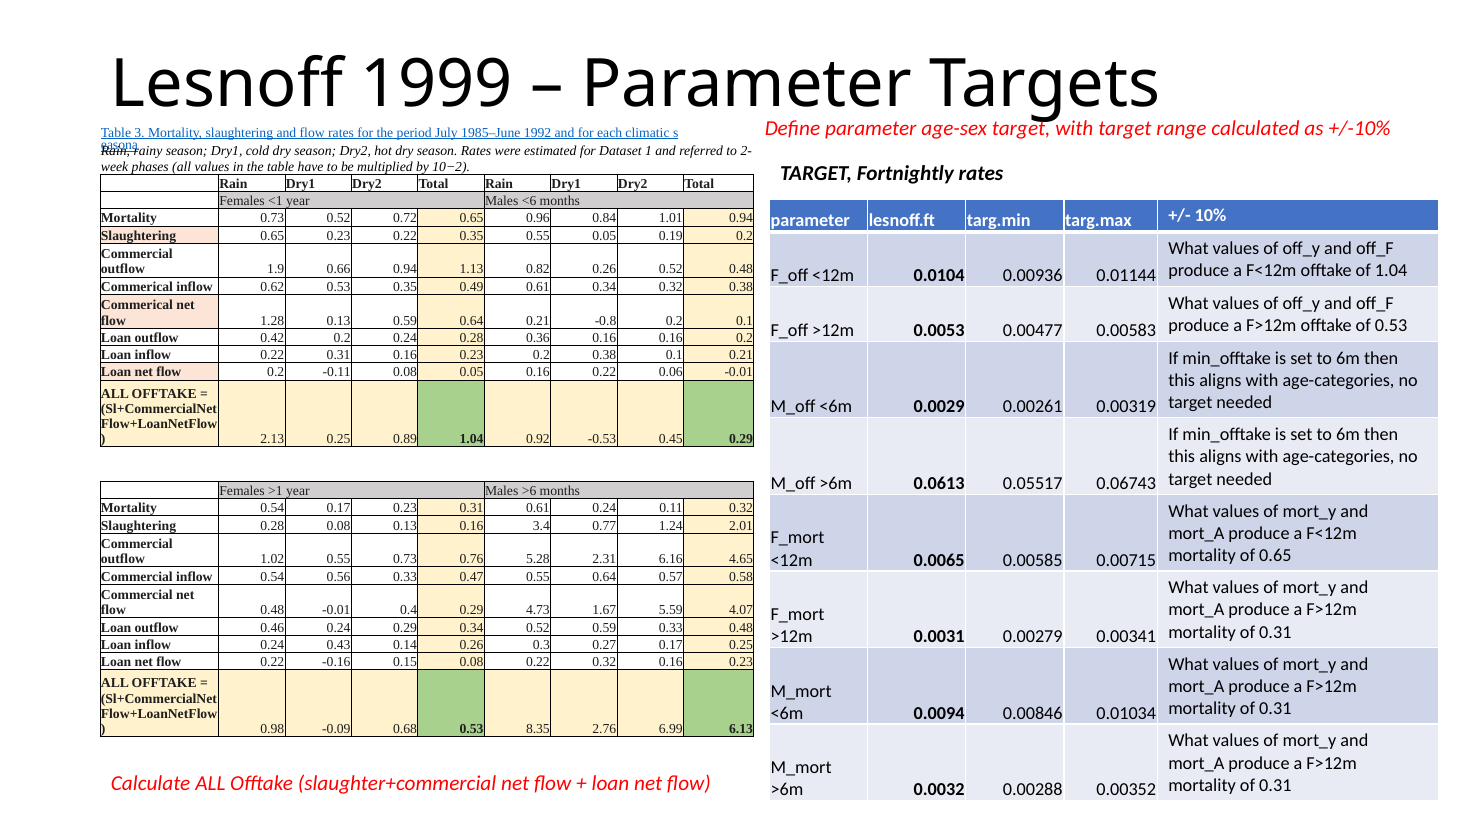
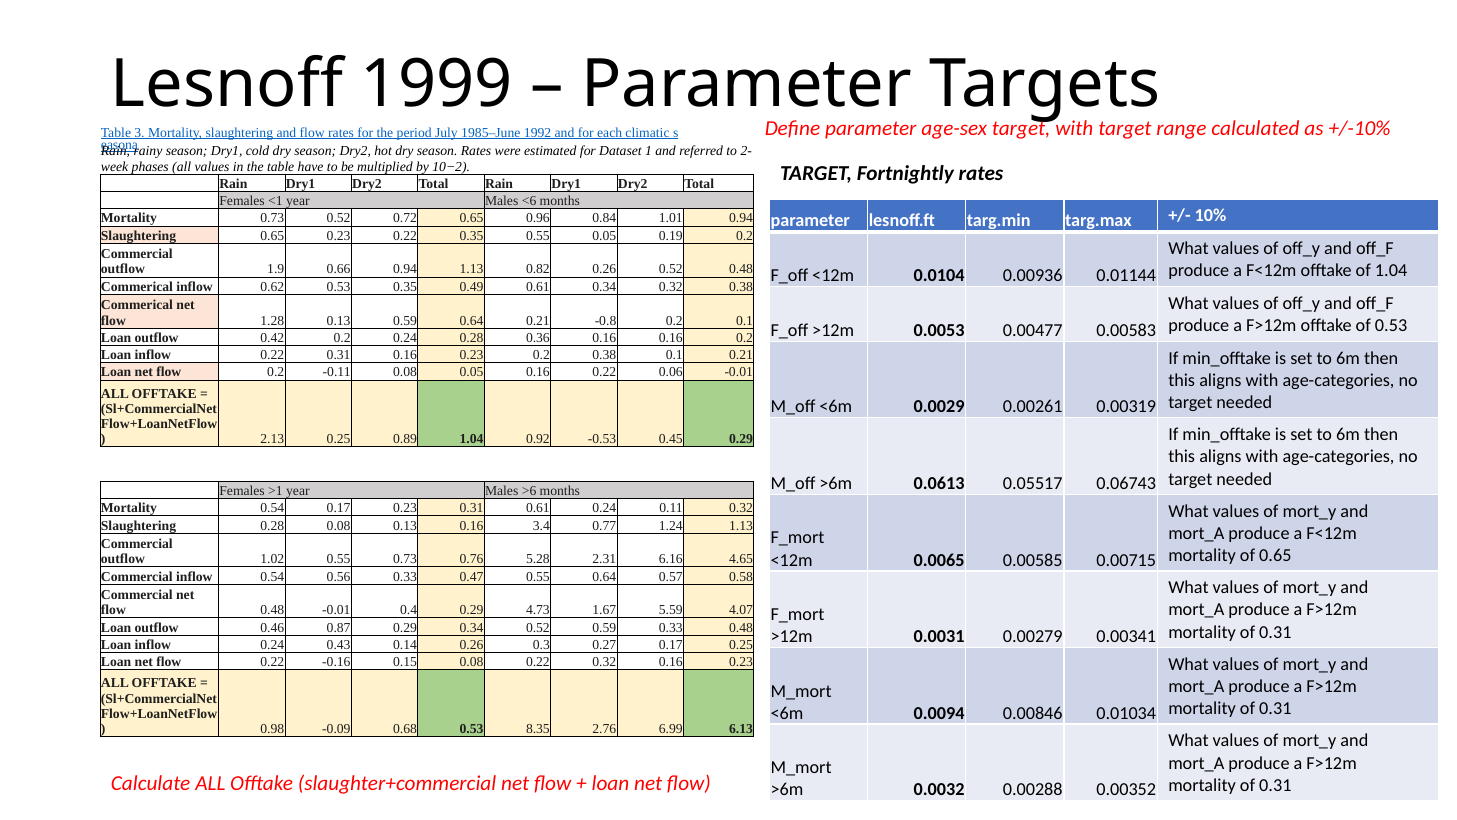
1.24 2.01: 2.01 -> 1.13
0.46 0.24: 0.24 -> 0.87
